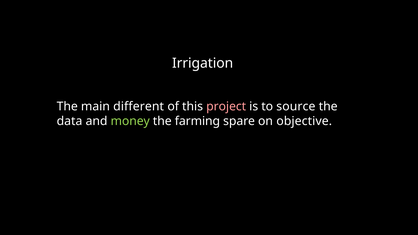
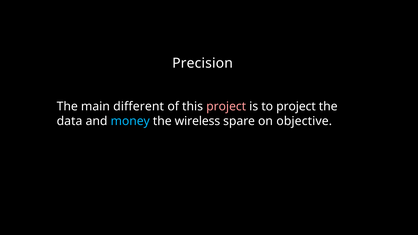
Irrigation: Irrigation -> Precision
to source: source -> project
money colour: light green -> light blue
farming: farming -> wireless
